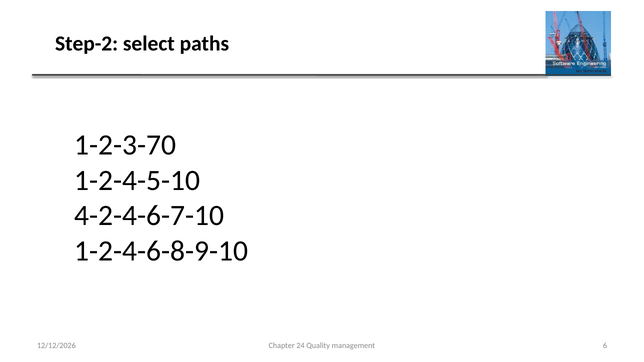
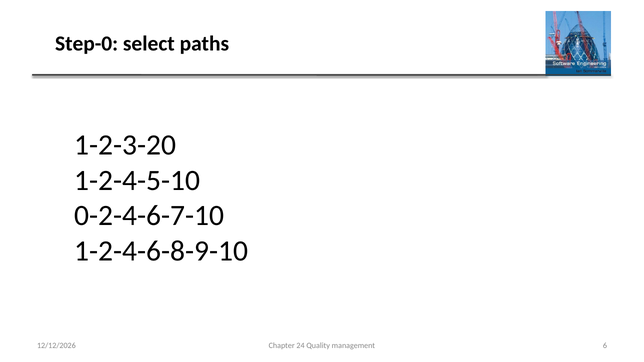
Step-2: Step-2 -> Step-0
1-2-3-70: 1-2-3-70 -> 1-2-3-20
4-2-4-6-7-10: 4-2-4-6-7-10 -> 0-2-4-6-7-10
